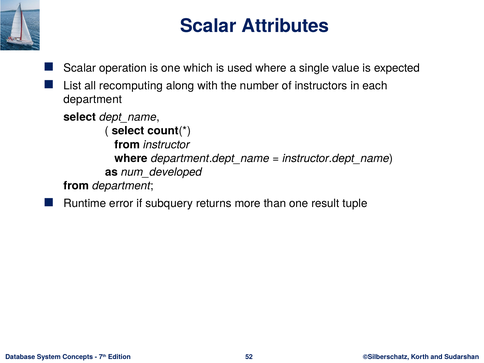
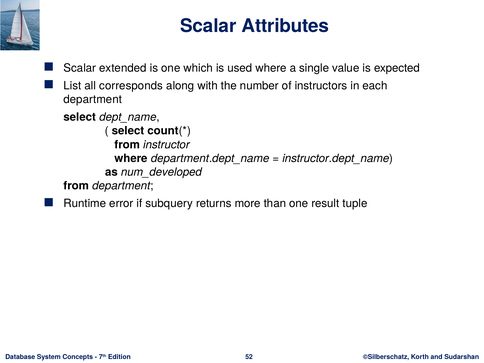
operation: operation -> extended
recomputing: recomputing -> corresponds
